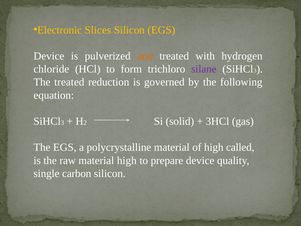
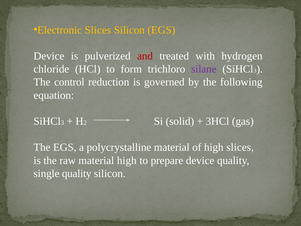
and colour: orange -> red
The treated: treated -> control
high called: called -> slices
single carbon: carbon -> quality
